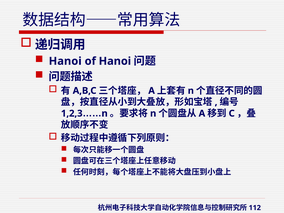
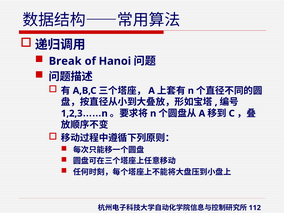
Hanoi at (65, 61): Hanoi -> Break
